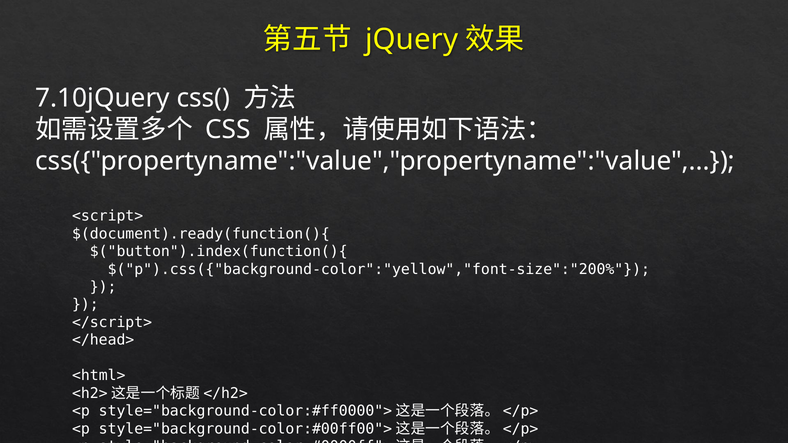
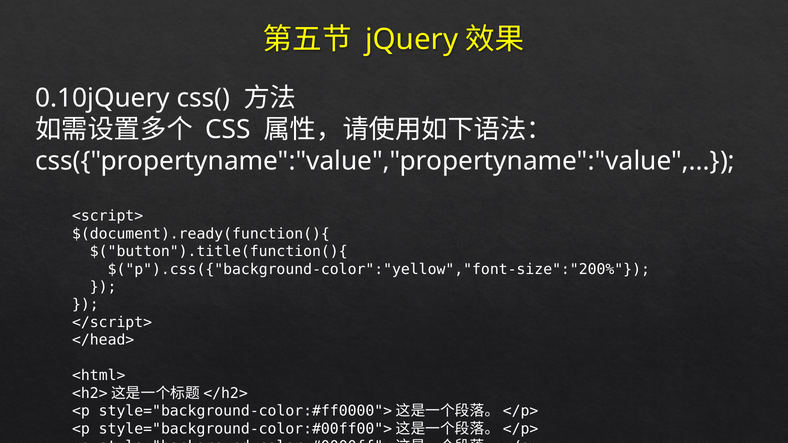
7.10jQuery: 7.10jQuery -> 0.10jQuery
$("button").index(function(){: $("button").index(function(){ -> $("button").title(function(){
